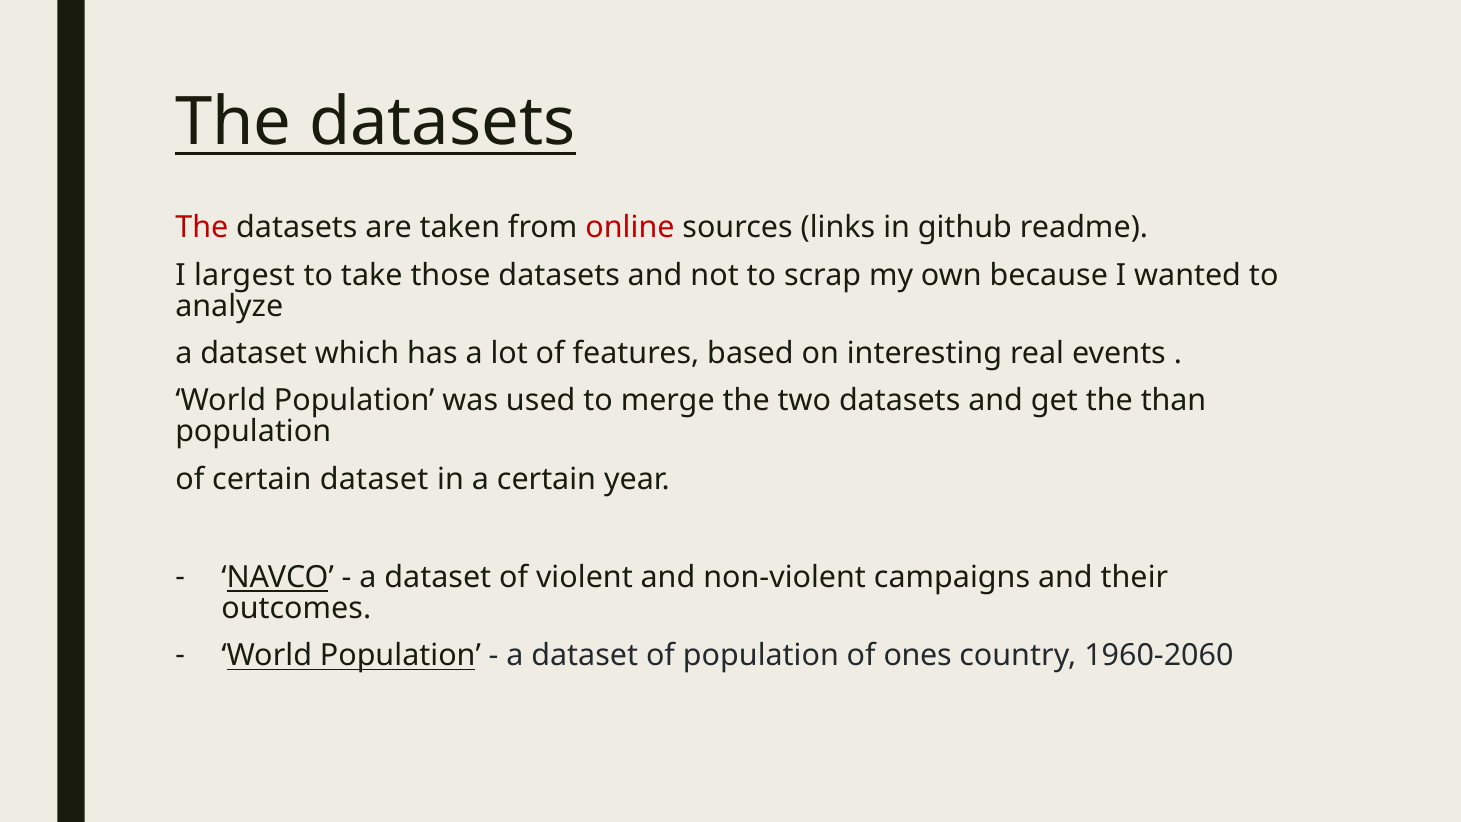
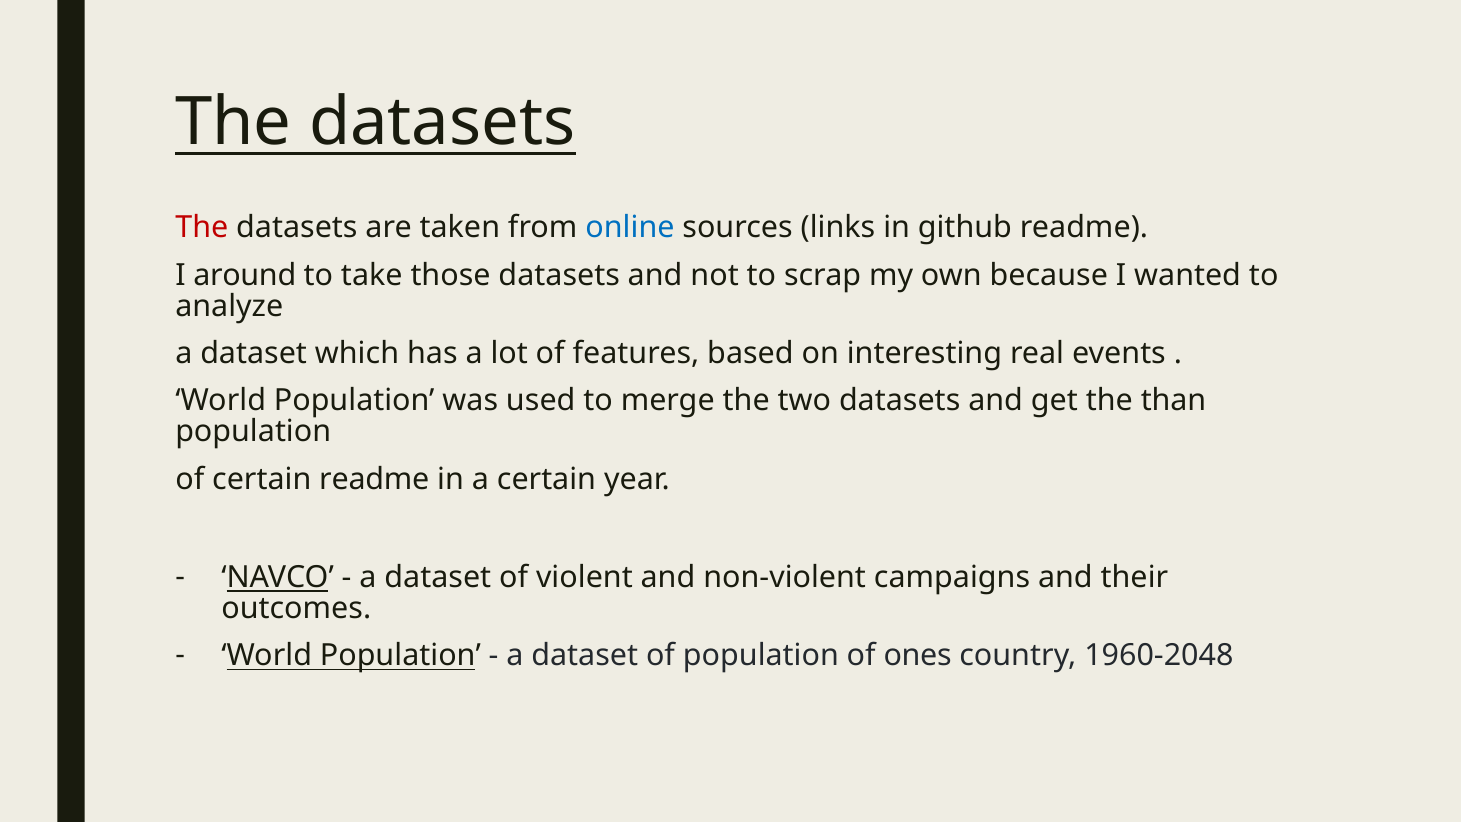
online colour: red -> blue
largest: largest -> around
certain dataset: dataset -> readme
1960-2060: 1960-2060 -> 1960-2048
